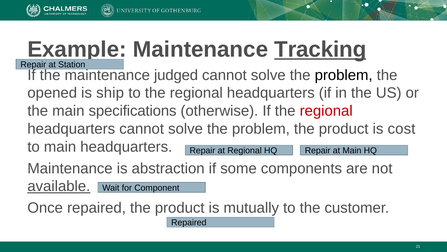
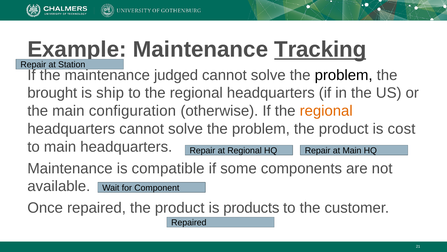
opened: opened -> brought
specifications: specifications -> configuration
regional at (326, 111) colour: red -> orange
abstraction: abstraction -> compatible
available underline: present -> none
mutually: mutually -> products
